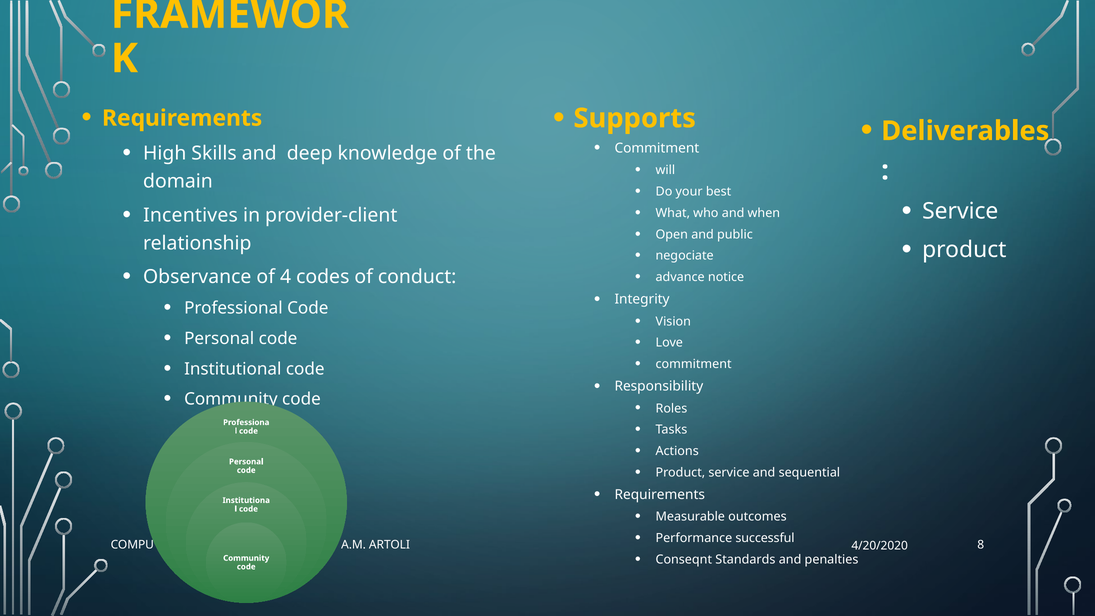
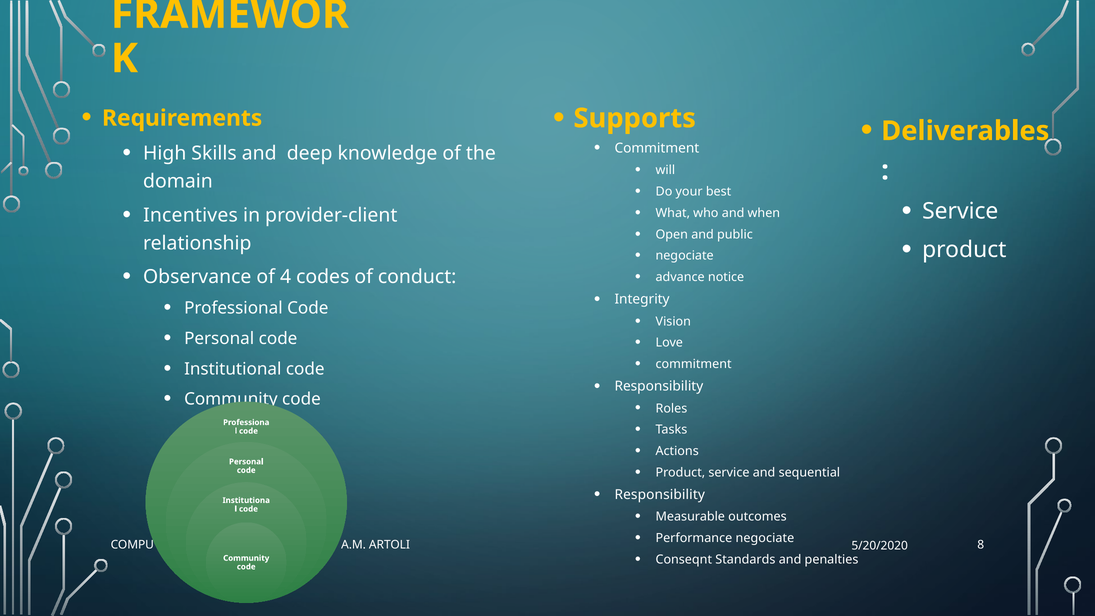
Requirements at (660, 495): Requirements -> Responsibility
Performance successful: successful -> negociate
4/20/2020: 4/20/2020 -> 5/20/2020
